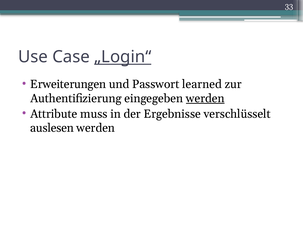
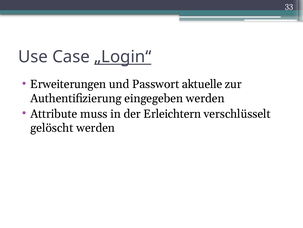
learned: learned -> aktuelle
werden at (205, 98) underline: present -> none
Ergebnisse: Ergebnisse -> Erleichtern
auslesen: auslesen -> gelöscht
